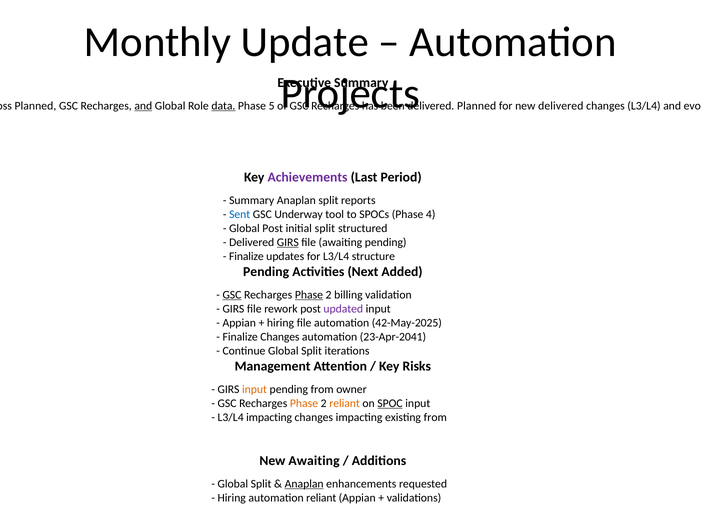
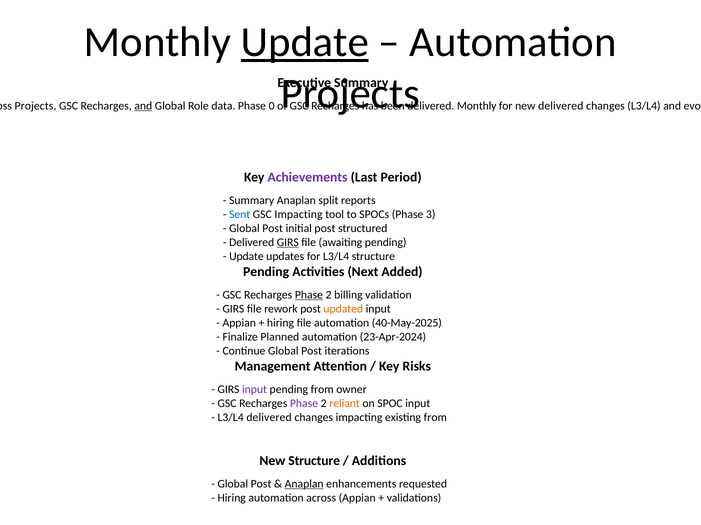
Update at (305, 42) underline: none -> present
Planned at (35, 106): Planned -> Projects
data underline: present -> none
5: 5 -> 0
delivered Planned: Planned -> Monthly
GSC Underway: Underway -> Impacting
4: 4 -> 3
initial split: split -> post
Finalize at (246, 257): Finalize -> Update
GSC at (232, 295) underline: present -> none
updated colour: purple -> orange
42-May-2025: 42-May-2025 -> 40-May-2025
Finalize Changes: Changes -> Planned
23-Apr-2041: 23-Apr-2041 -> 23-Apr-2024
Continue Global Split: Split -> Post
input at (255, 390) colour: orange -> purple
Phase at (304, 404) colour: orange -> purple
SPOC underline: present -> none
L3/L4 impacting: impacting -> delivered
New Awaiting: Awaiting -> Structure
Split at (261, 484): Split -> Post
automation reliant: reliant -> across
